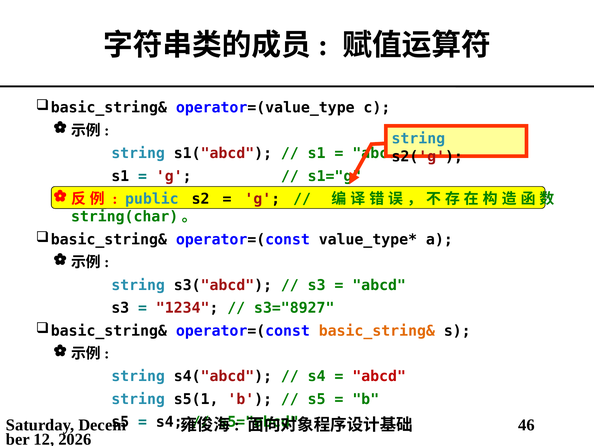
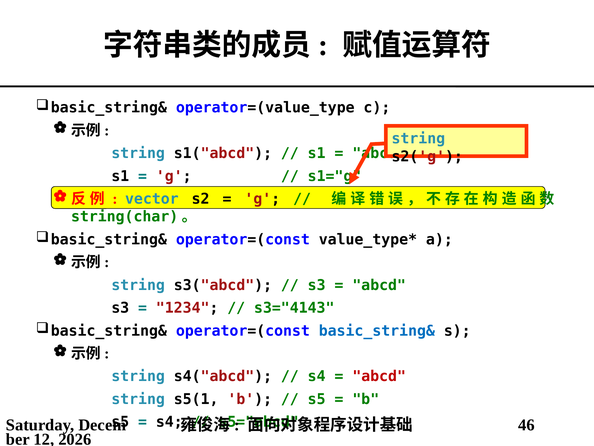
public: public -> vector
s3="8927: s3="8927 -> s3="4143
basic_string& colour: orange -> blue
